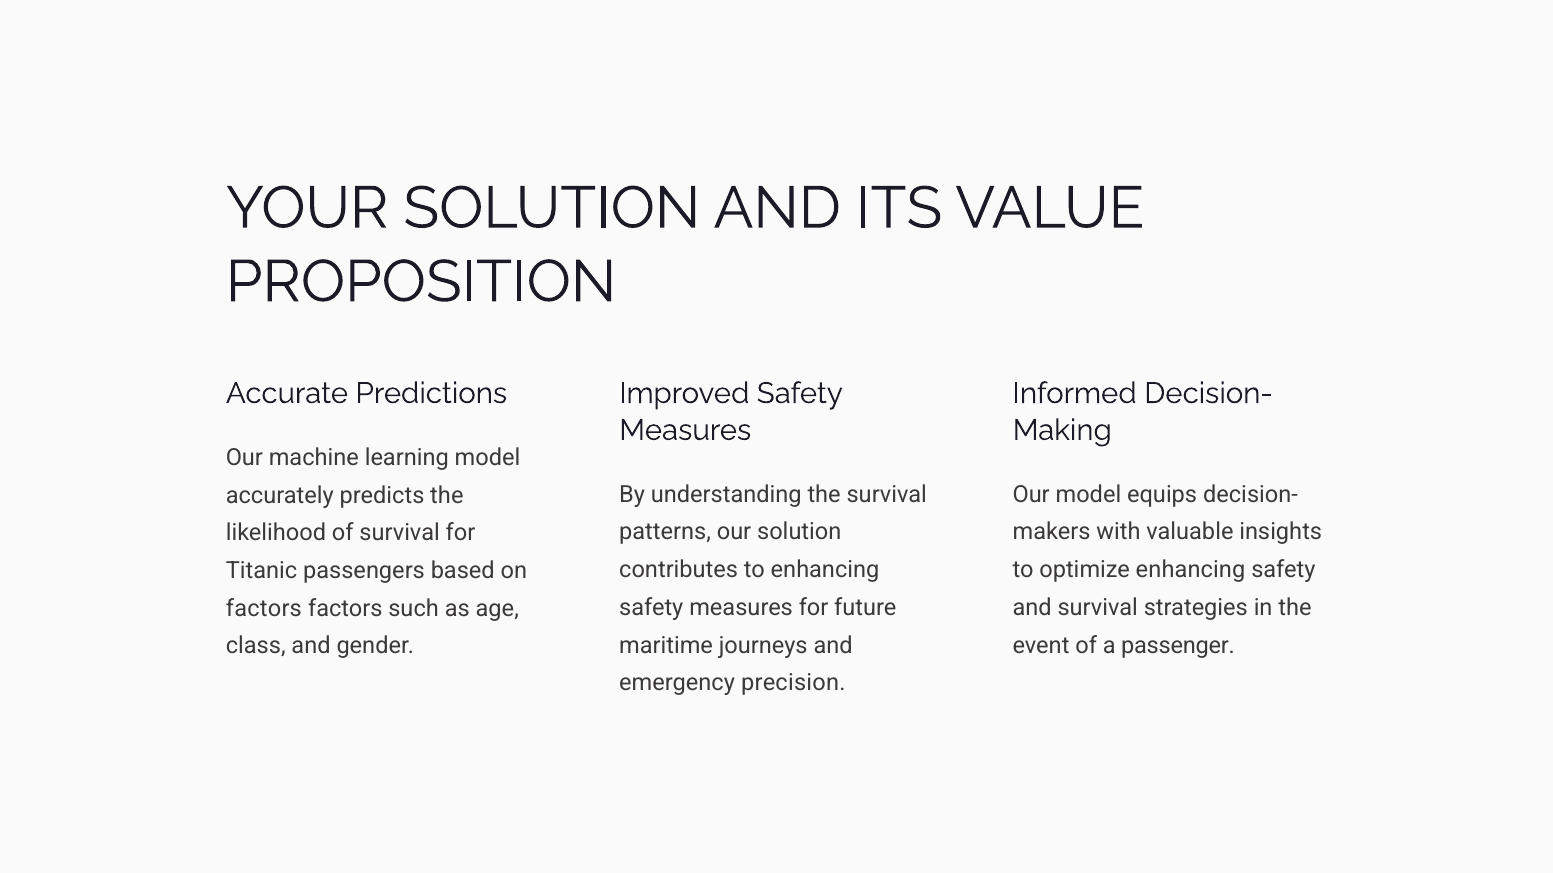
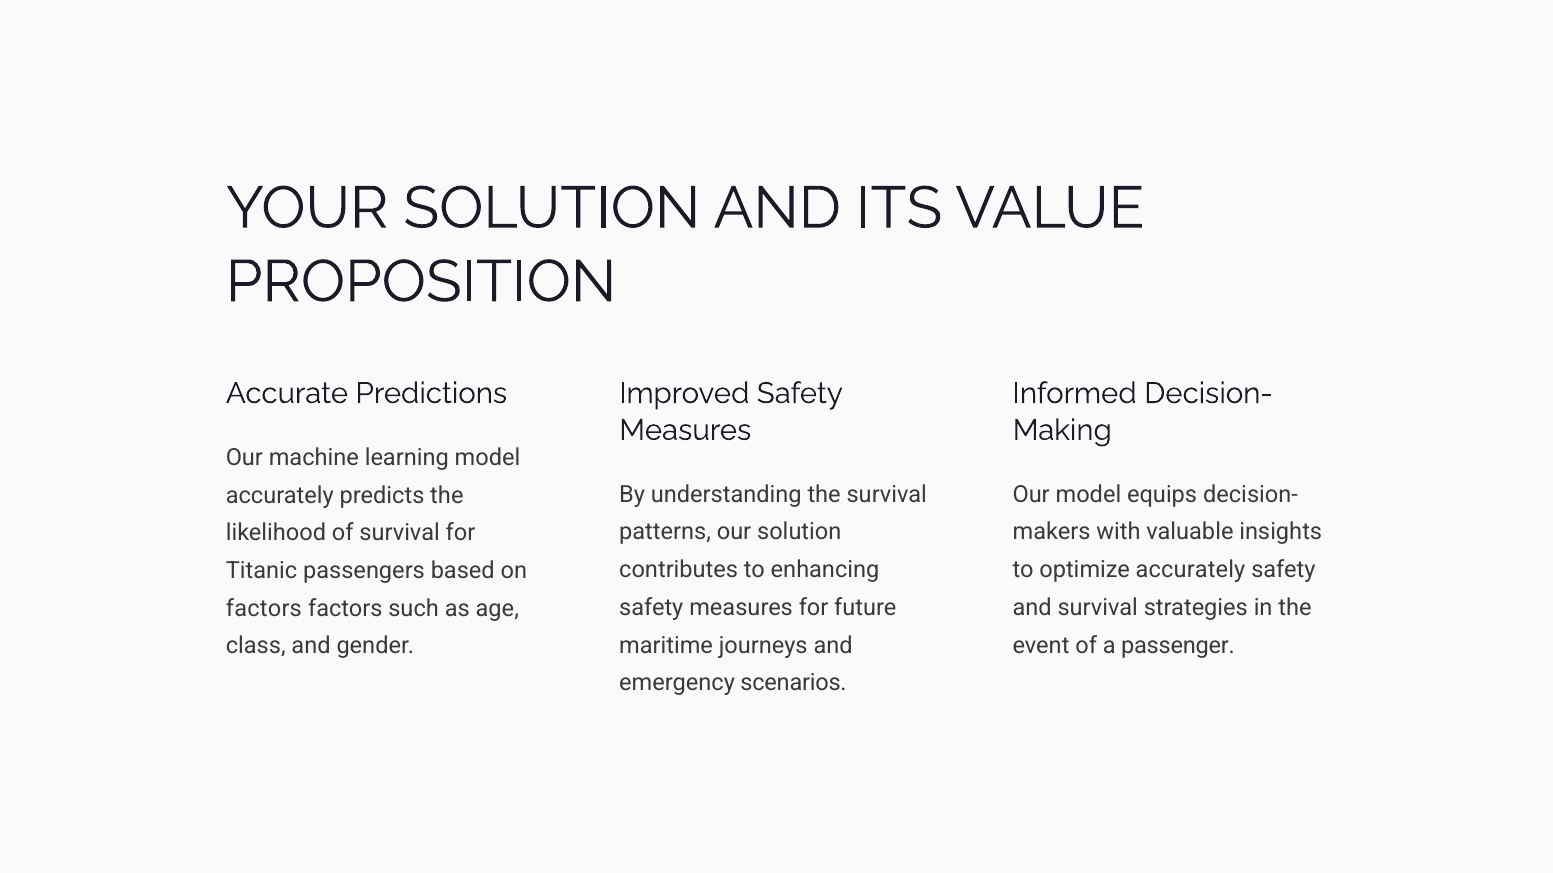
optimize enhancing: enhancing -> accurately
precision: precision -> scenarios
